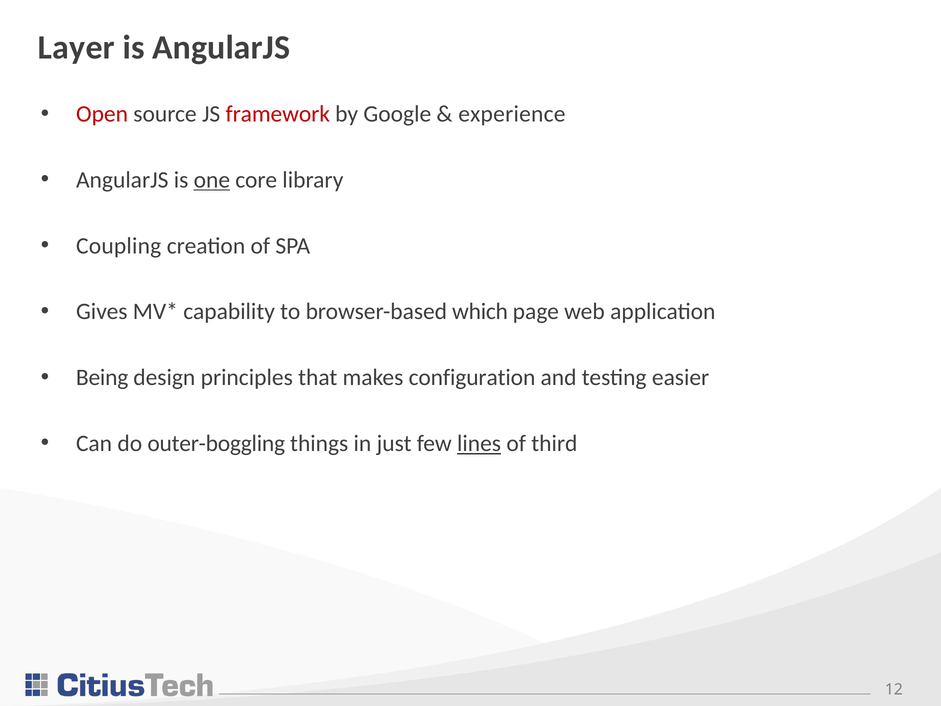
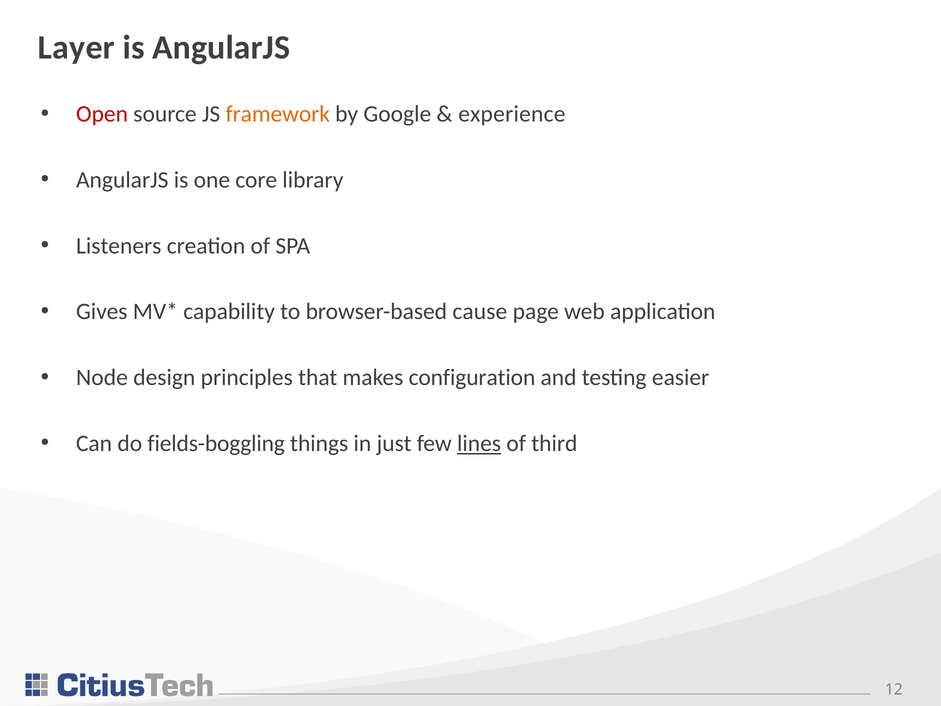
framework colour: red -> orange
one underline: present -> none
Coupling: Coupling -> Listeners
which: which -> cause
Being: Being -> Node
outer-boggling: outer-boggling -> fields-boggling
